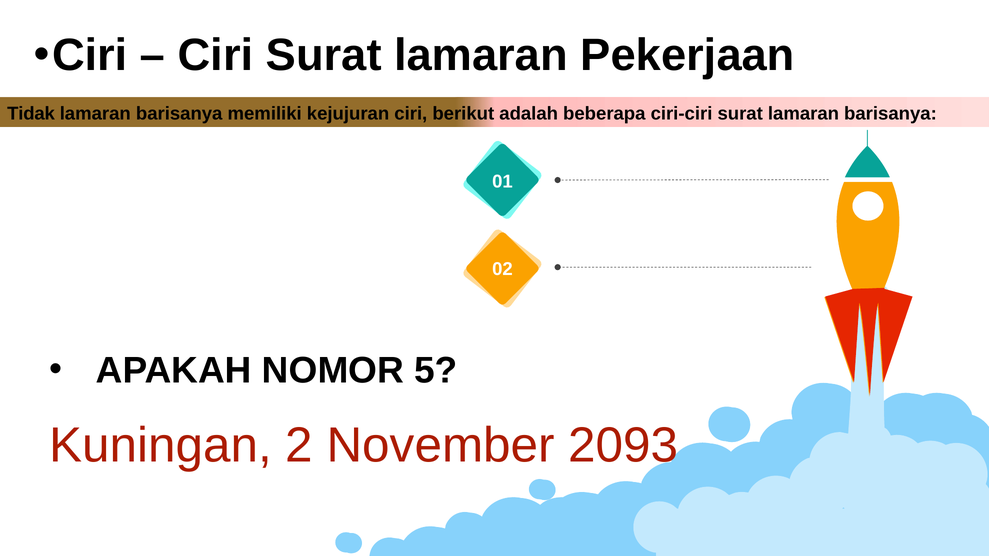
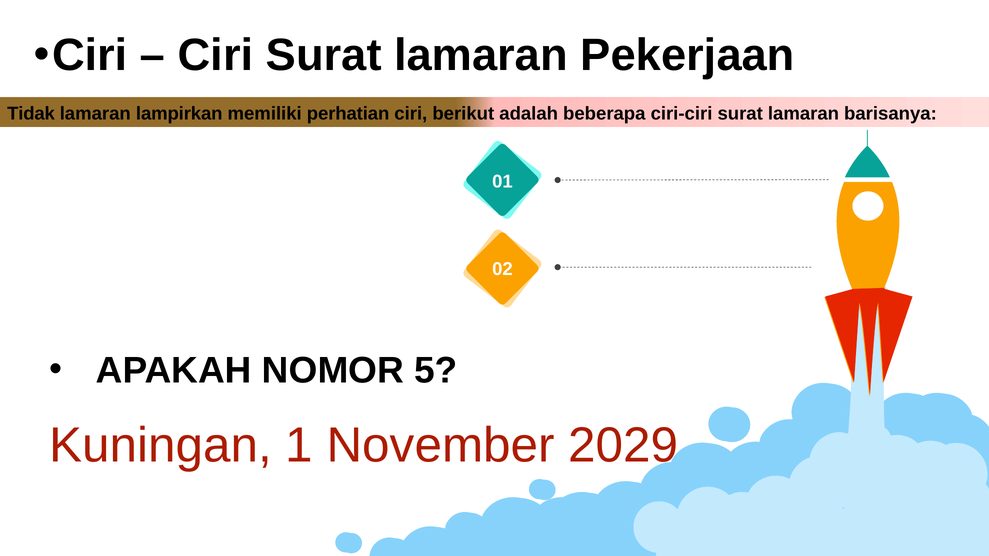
barisanya at (179, 114): barisanya -> lampirkan
kejujuran: kejujuran -> perhatian
2: 2 -> 1
2093: 2093 -> 2029
